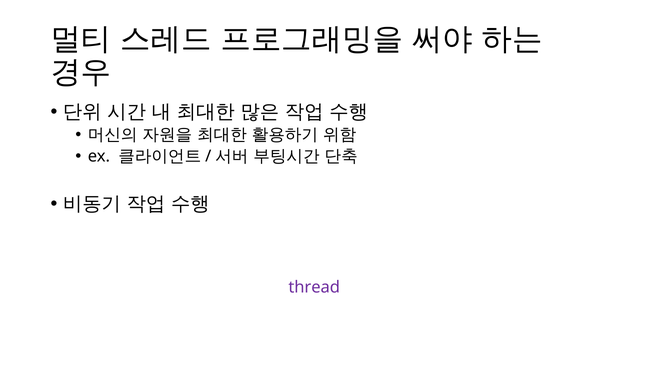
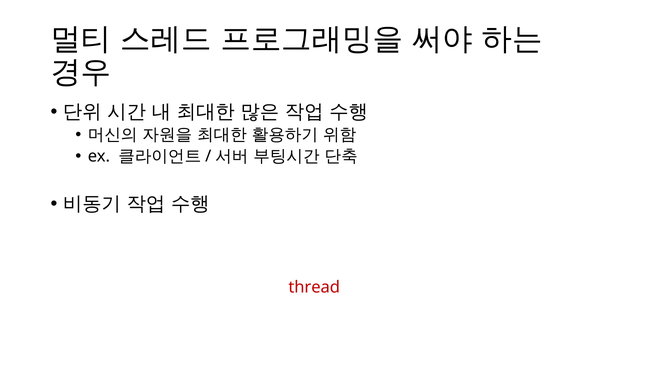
thread colour: purple -> red
